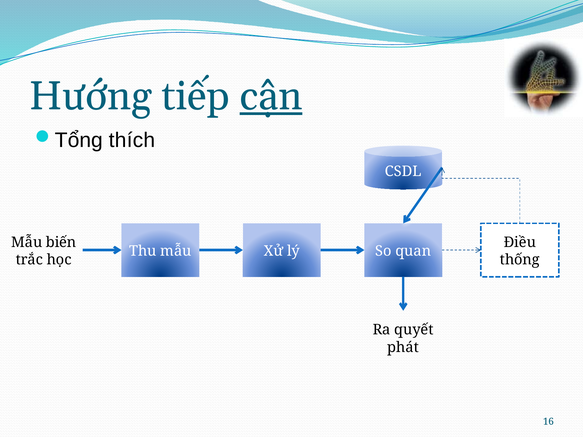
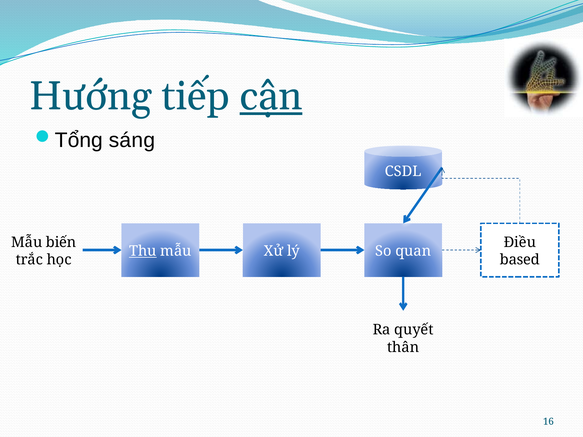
thích: thích -> sáng
Thu underline: none -> present
thống: thống -> based
phát: phát -> thân
